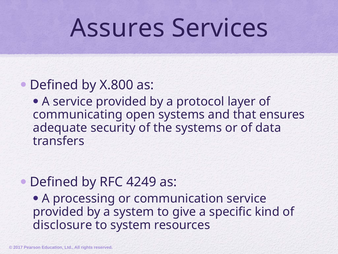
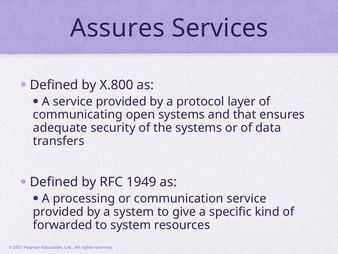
4249: 4249 -> 1949
disclosure: disclosure -> forwarded
